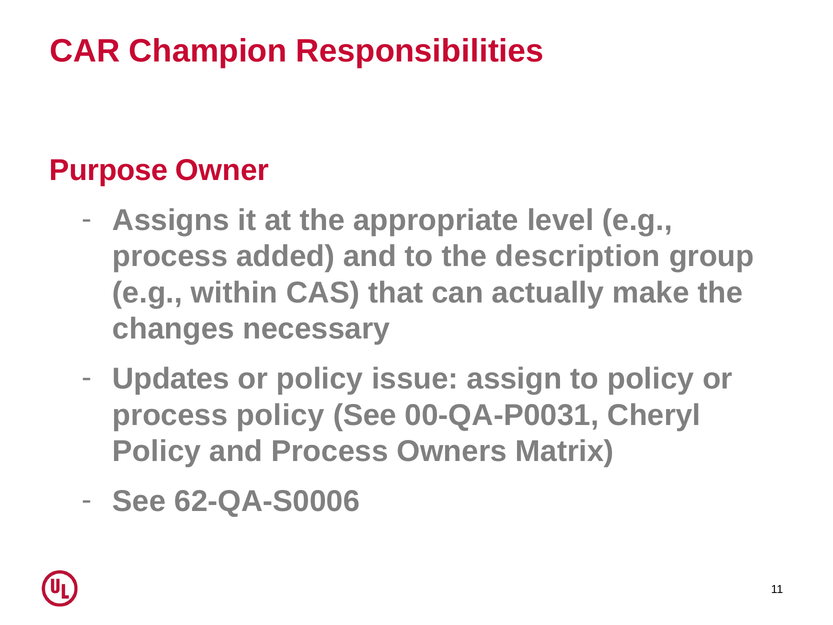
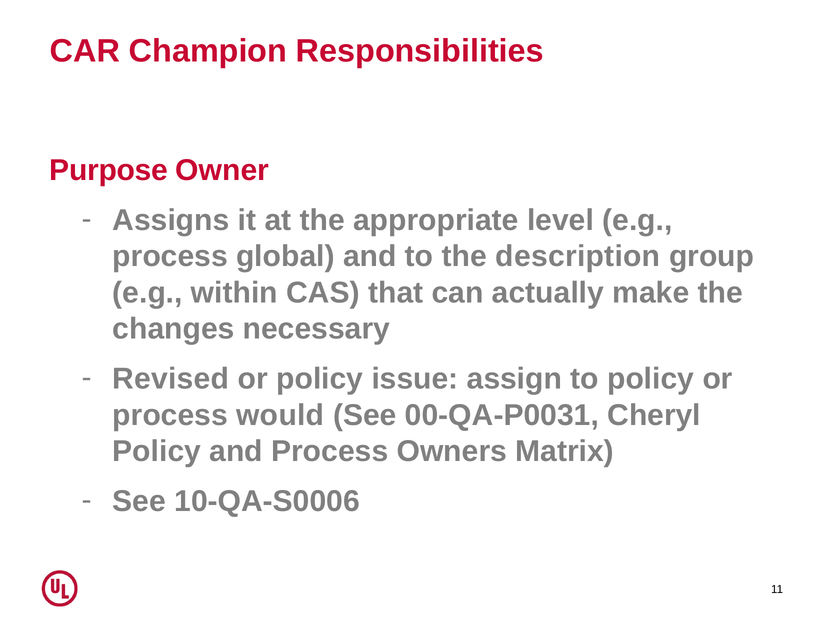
added: added -> global
Updates: Updates -> Revised
process policy: policy -> would
62-QA-S0006: 62-QA-S0006 -> 10-QA-S0006
